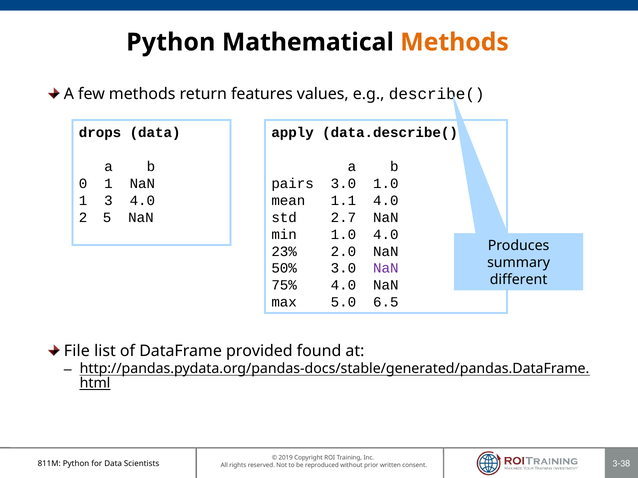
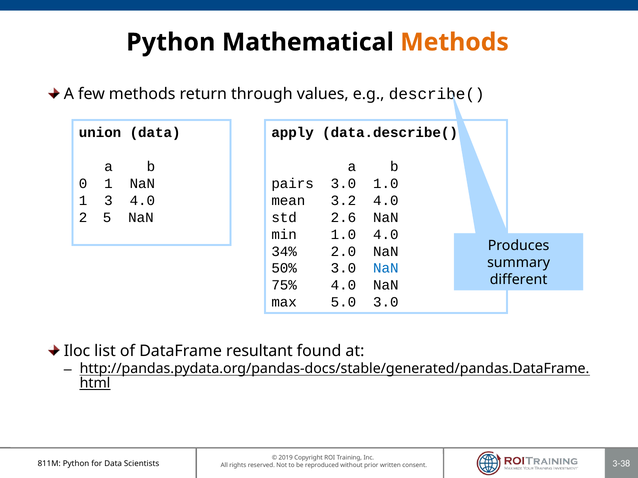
features: features -> through
drops: drops -> union
1.1: 1.1 -> 3.2
2.7: 2.7 -> 2.6
23%: 23% -> 34%
NaN at (386, 269) colour: purple -> blue
5.0 6.5: 6.5 -> 3.0
File: File -> Iloc
provided: provided -> resultant
